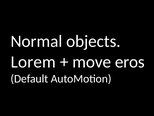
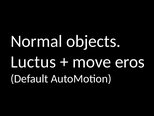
Lorem: Lorem -> Luctus
